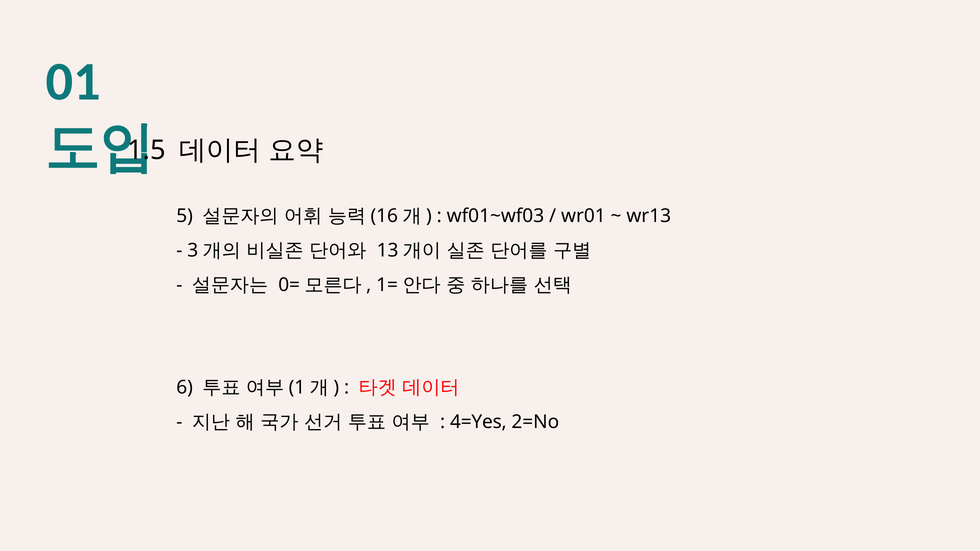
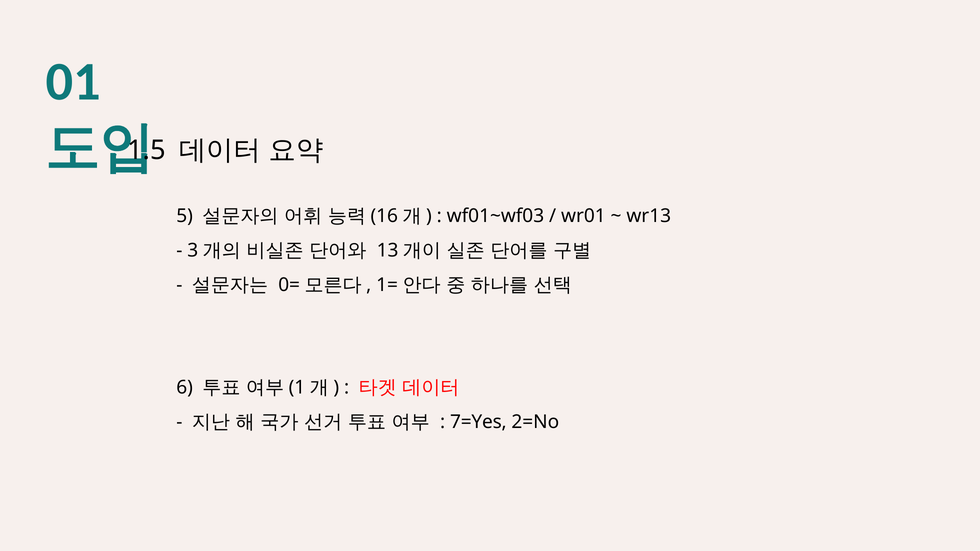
4=Yes: 4=Yes -> 7=Yes
